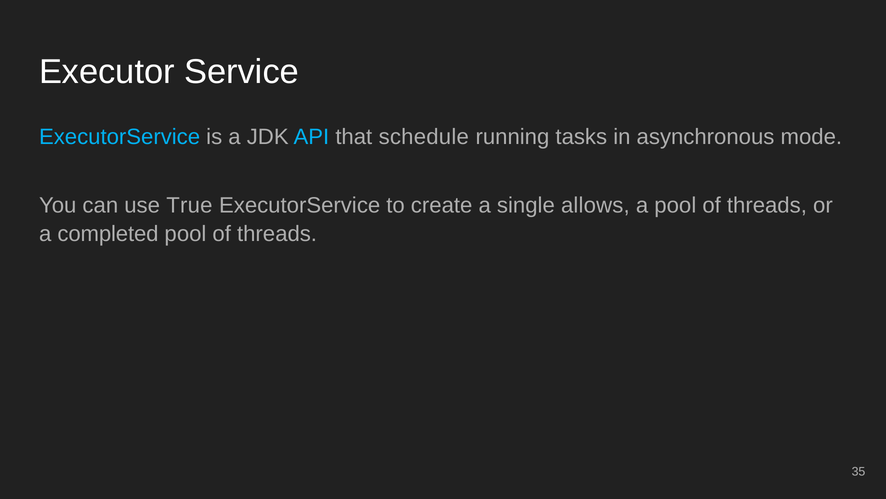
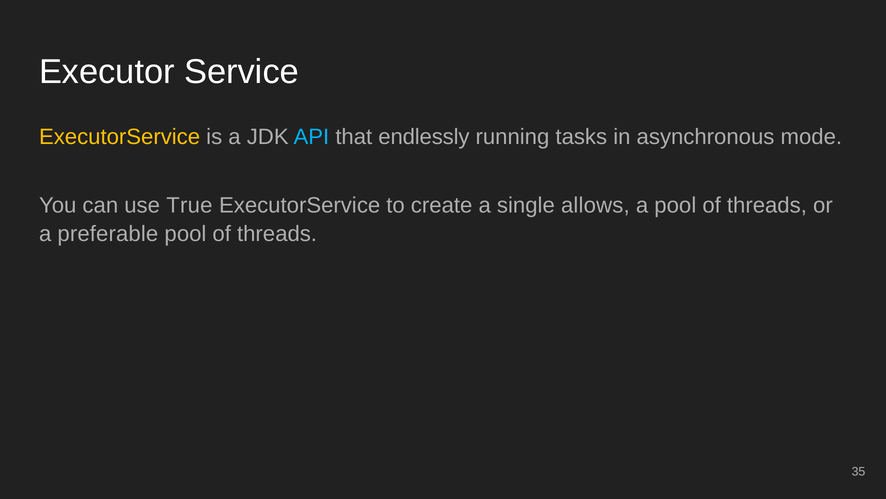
ExecutorService at (120, 137) colour: light blue -> yellow
schedule: schedule -> endlessly
completed: completed -> preferable
